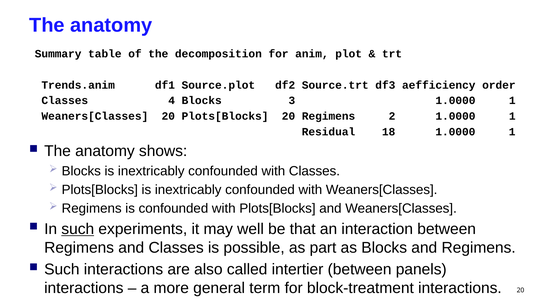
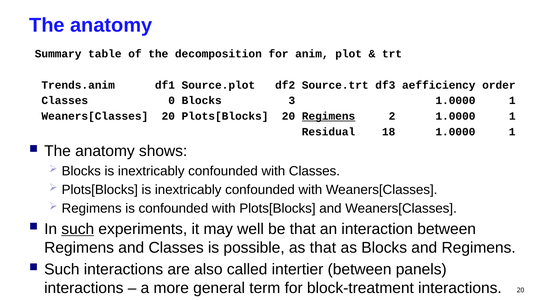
4: 4 -> 0
Regimens at (329, 116) underline: none -> present
as part: part -> that
